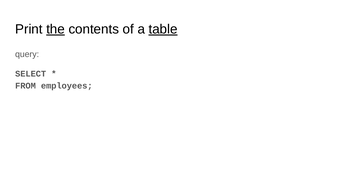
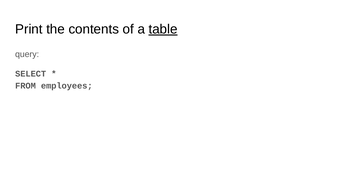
the underline: present -> none
